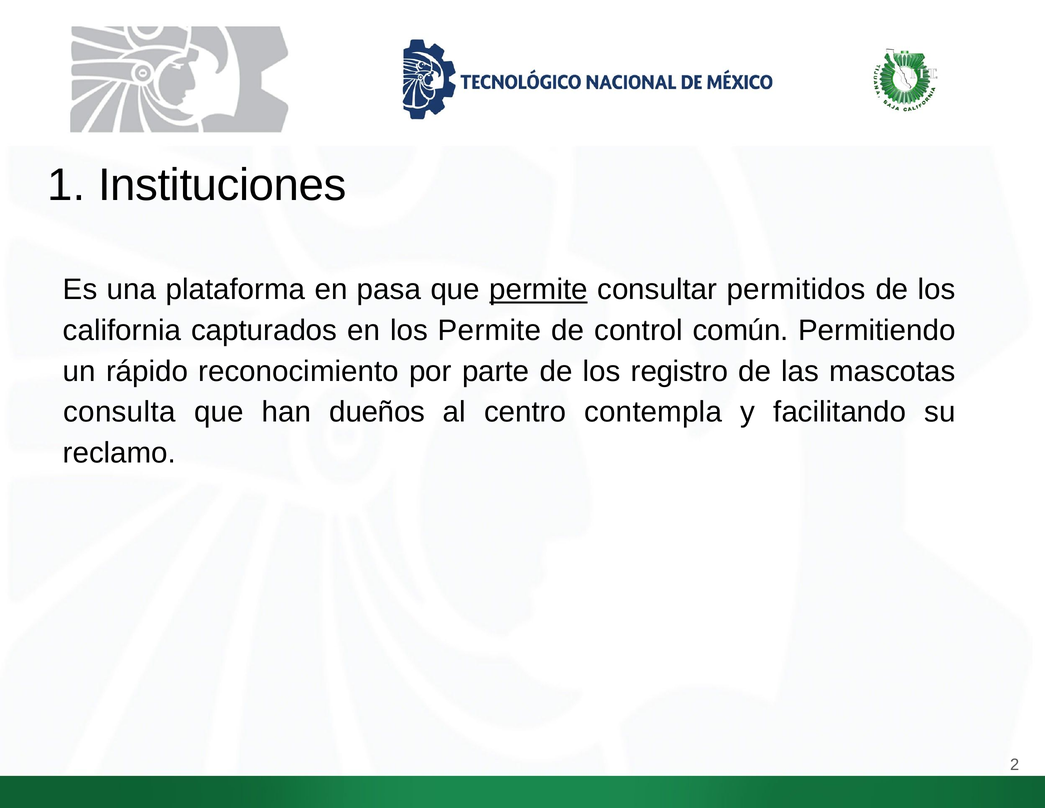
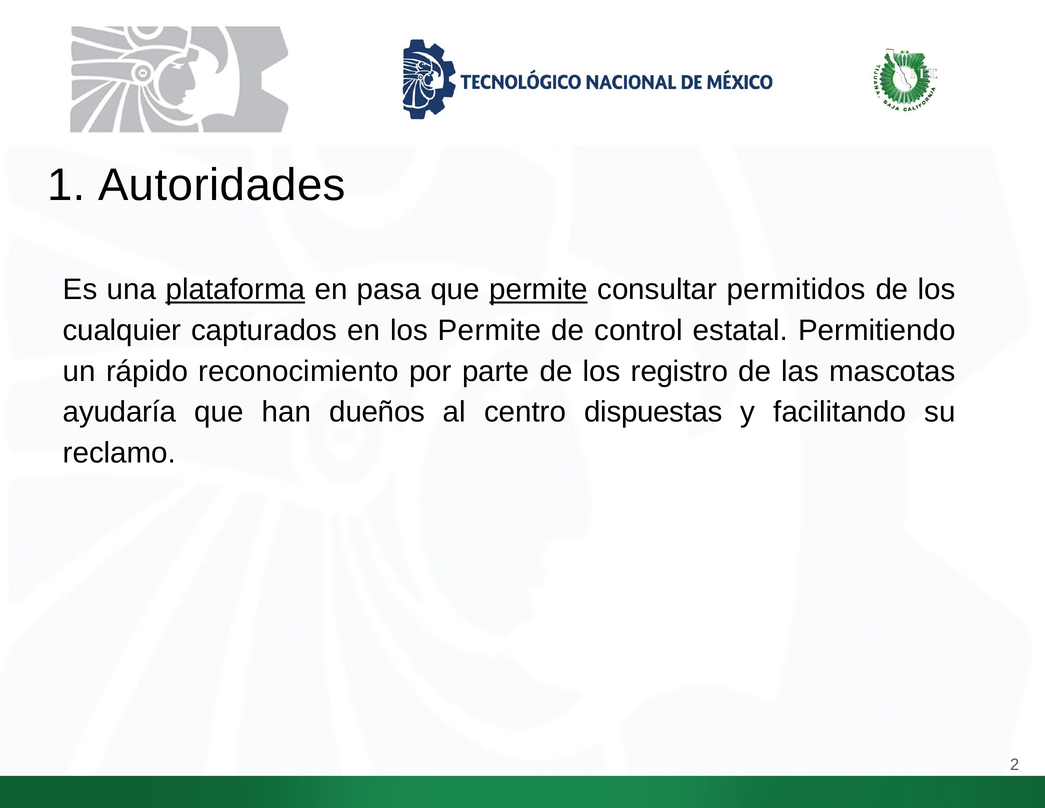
Instituciones: Instituciones -> Autoridades
plataforma underline: none -> present
california: california -> cualquier
común: común -> estatal
consulta: consulta -> ayudaría
contempla: contempla -> dispuestas
